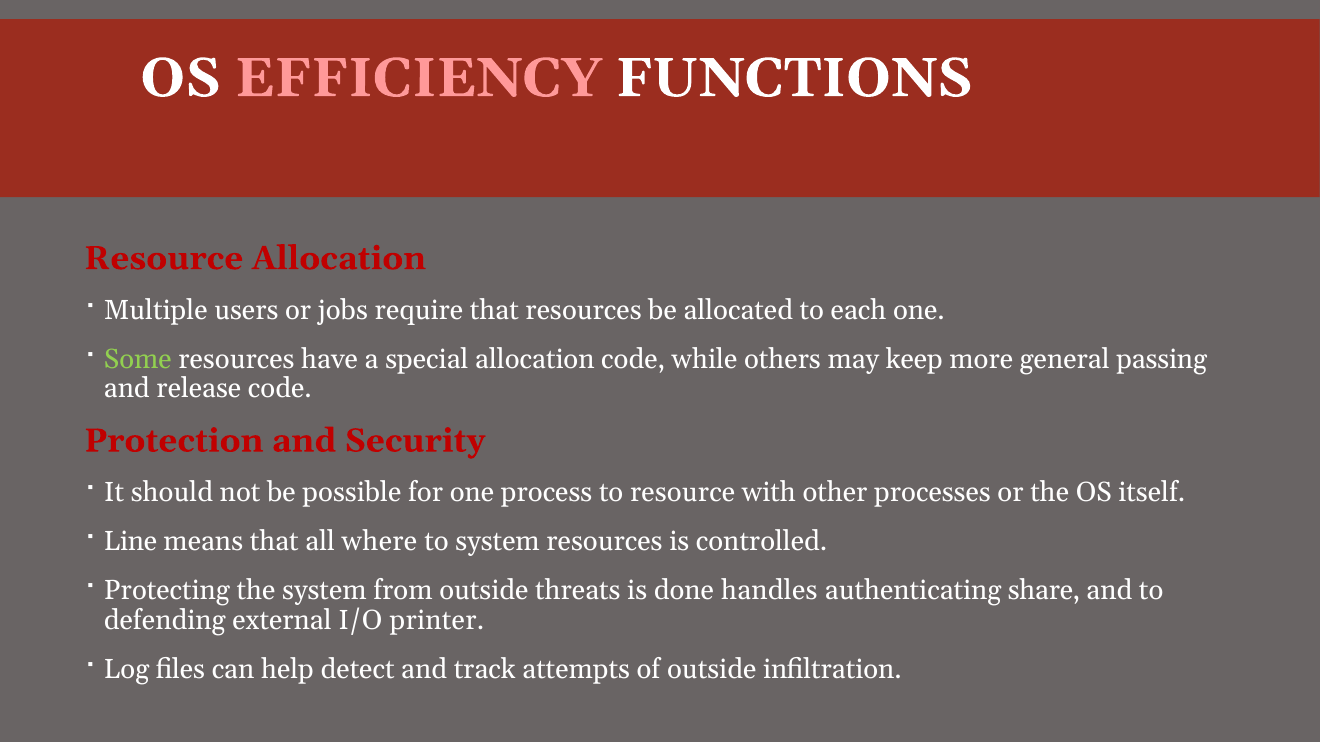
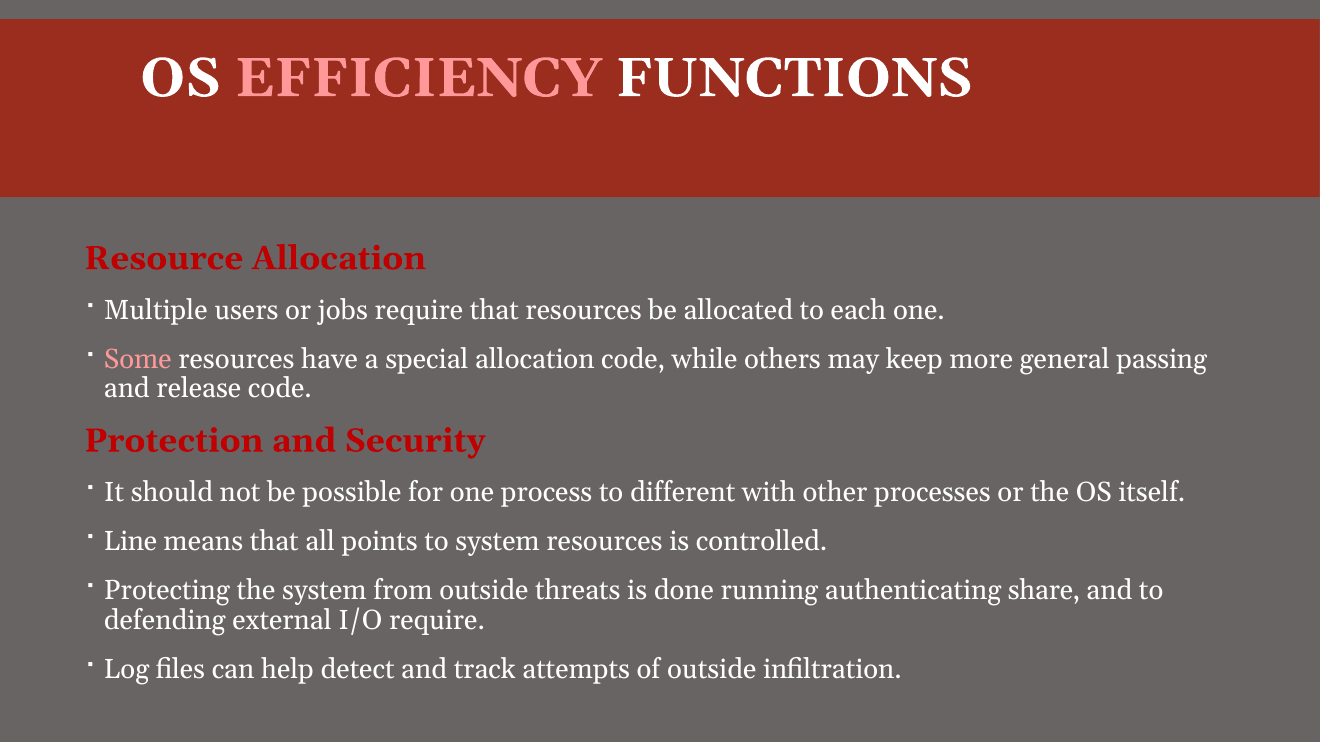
Some colour: light green -> pink
to resource: resource -> different
where: where -> points
handles: handles -> running
I/O printer: printer -> require
